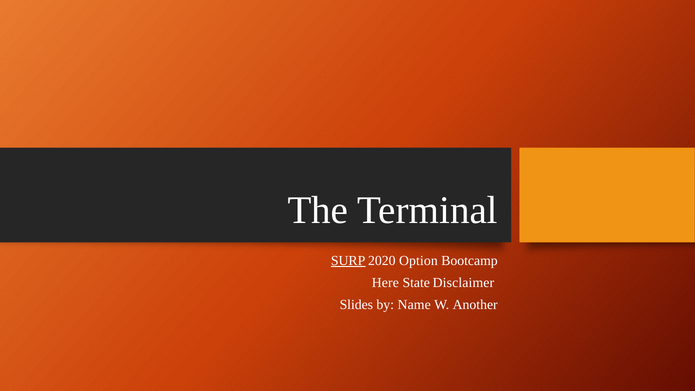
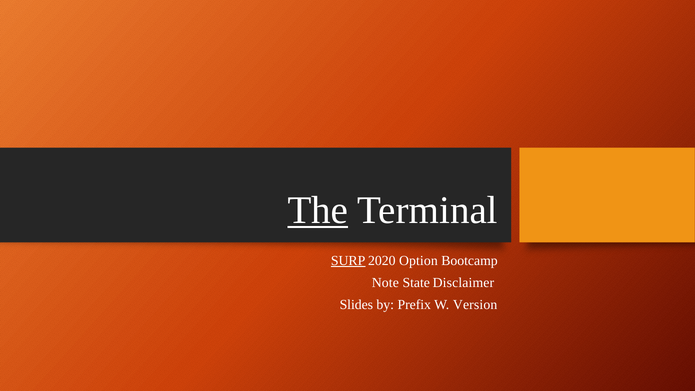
The underline: none -> present
Here: Here -> Note
Name: Name -> Prefix
Another: Another -> Version
